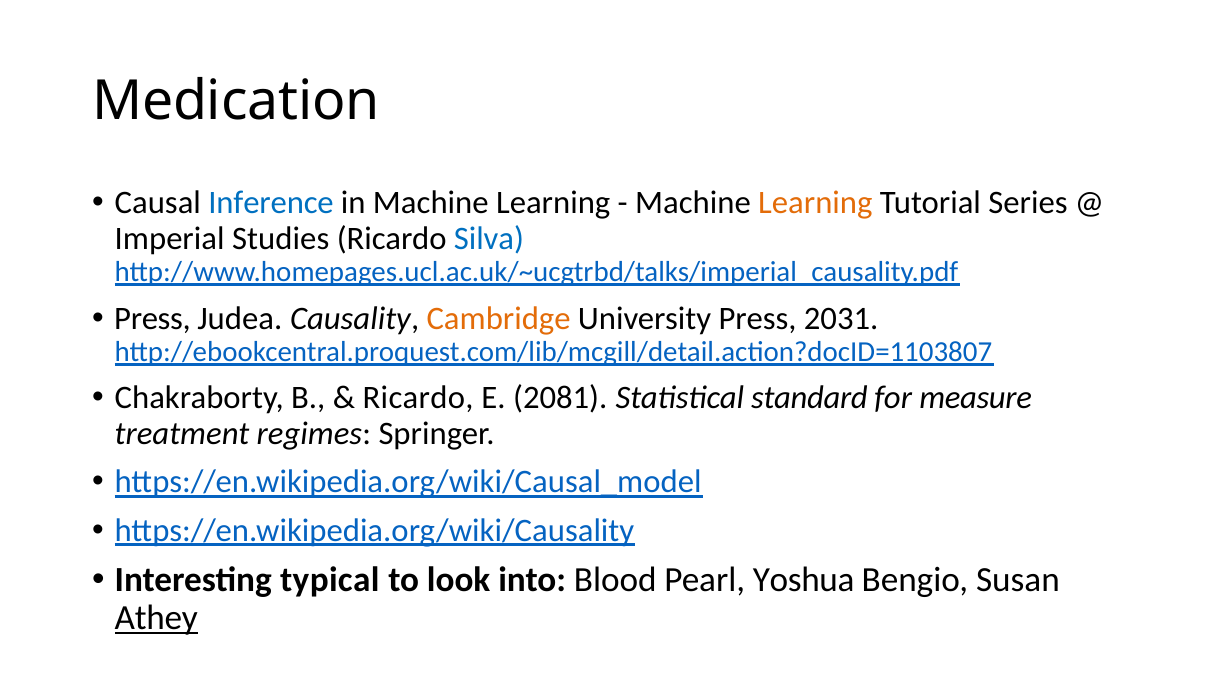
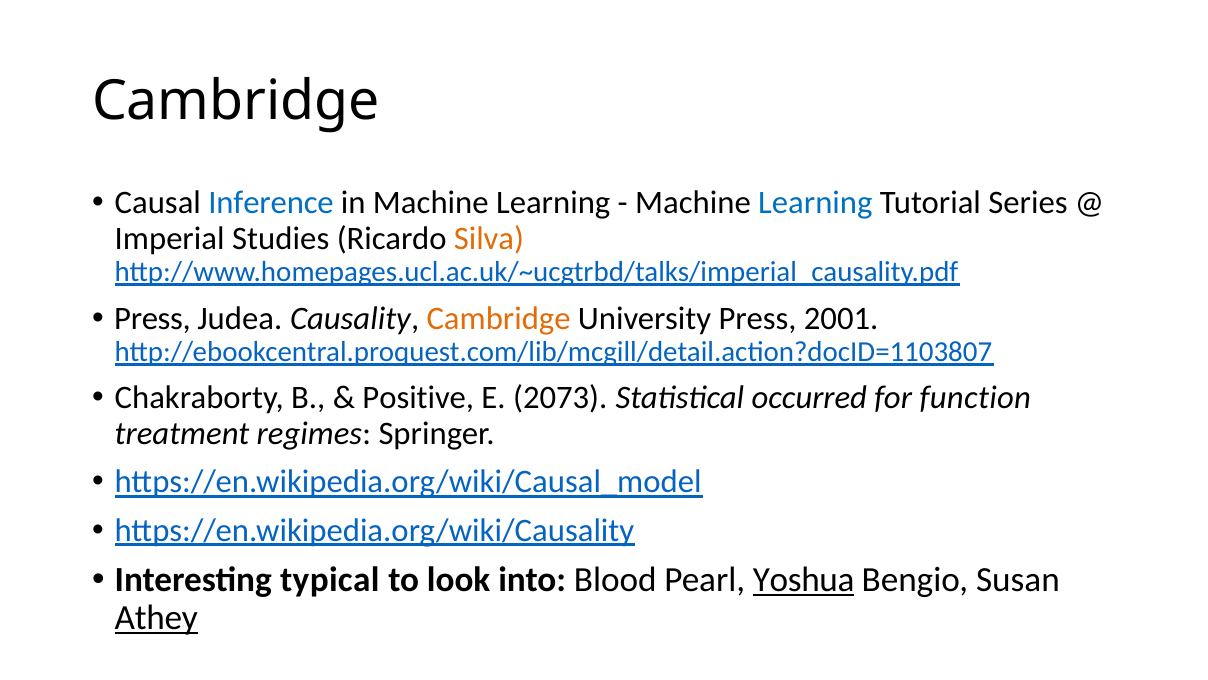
Medication at (236, 101): Medication -> Cambridge
Learning at (815, 203) colour: orange -> blue
Silva colour: blue -> orange
2031: 2031 -> 2001
Ricardo at (418, 398): Ricardo -> Positive
2081: 2081 -> 2073
standard: standard -> occurred
measure: measure -> function
Yoshua underline: none -> present
